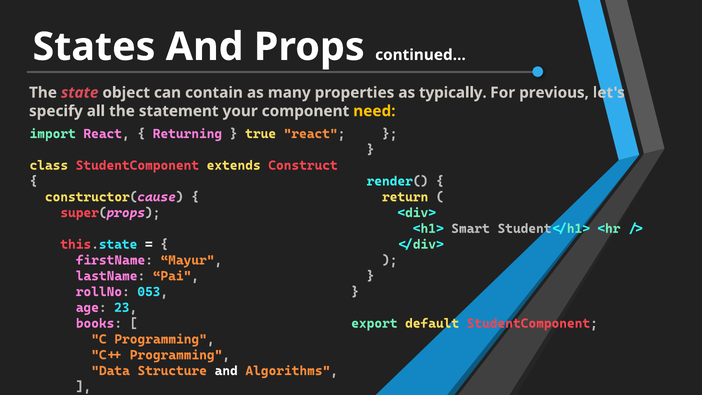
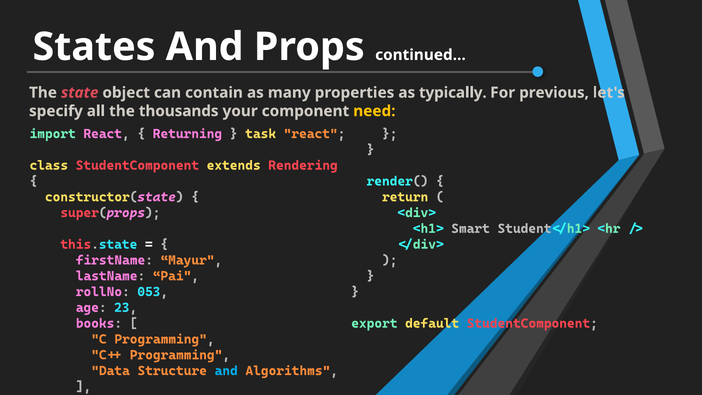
statement: statement -> thousands
true: true -> task
Construct: Construct -> Rendering
cause at (157, 197): cause -> state
and at (226, 371) colour: white -> light blue
